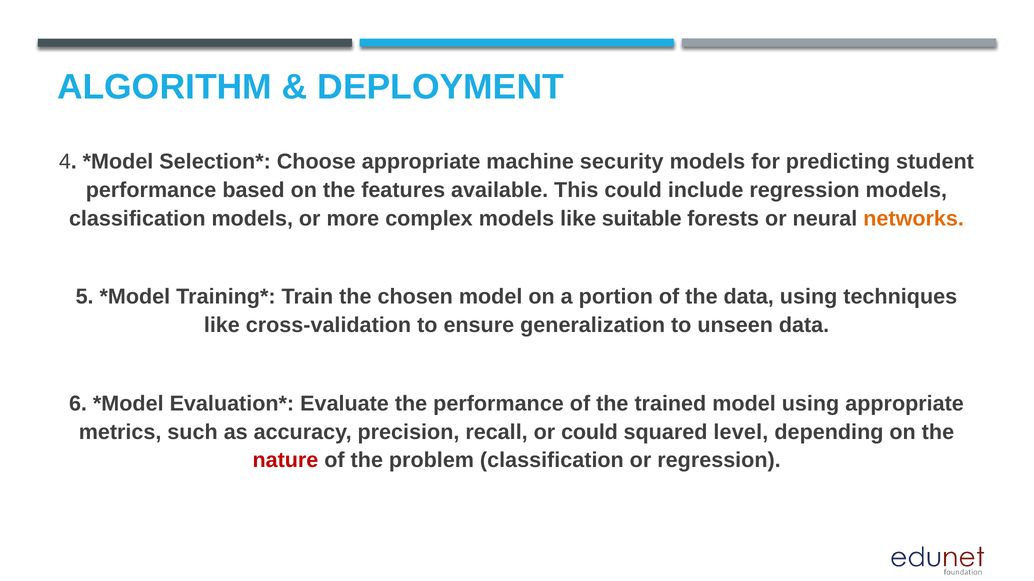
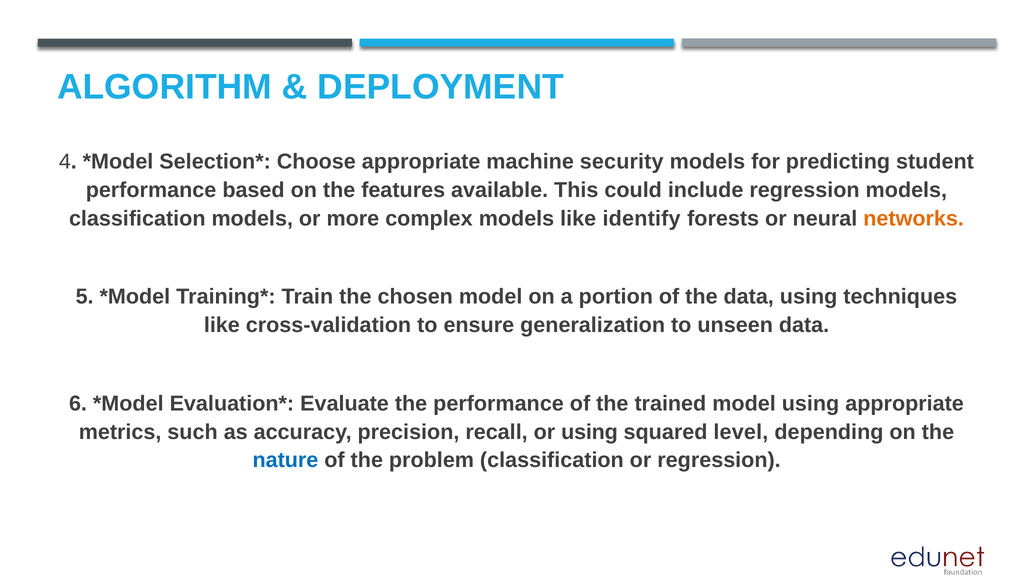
suitable: suitable -> identify
or could: could -> using
nature colour: red -> blue
